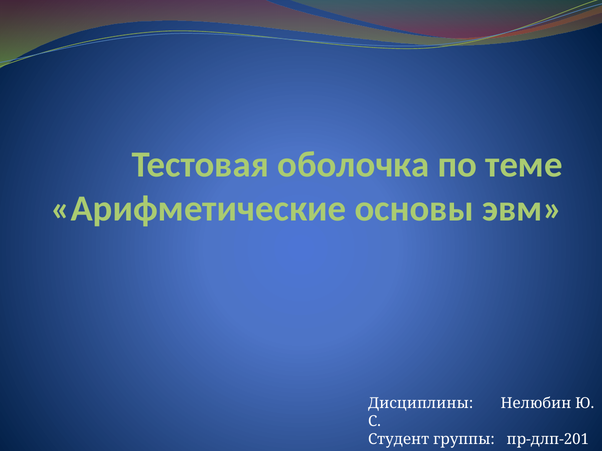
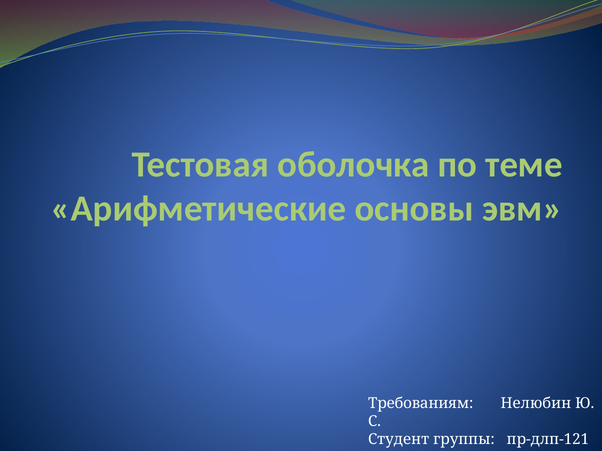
Дисциплины: Дисциплины -> Требованиям
пр-длп-201: пр-длп-201 -> пр-длп-121
